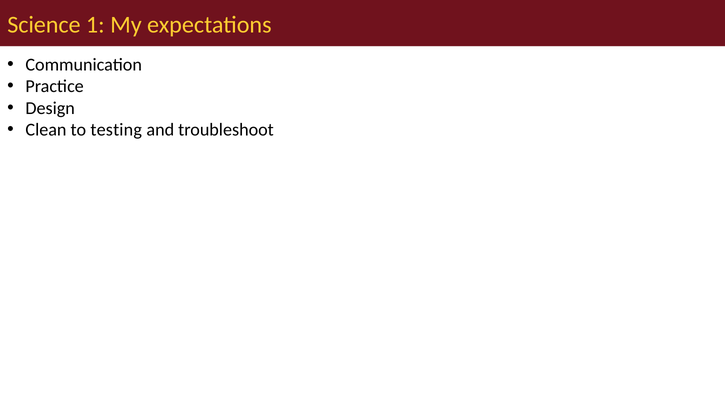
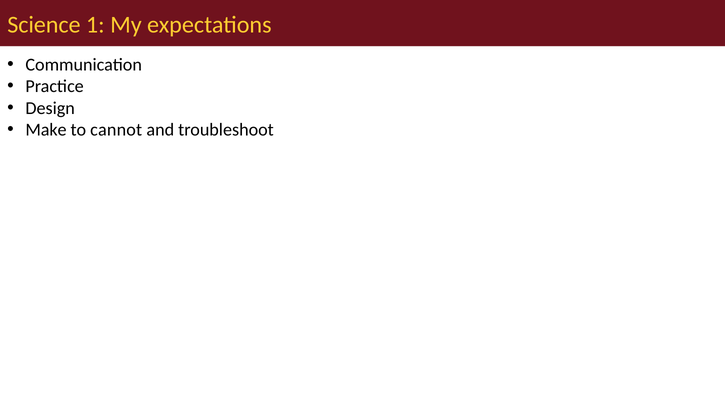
Clean: Clean -> Make
testing: testing -> cannot
